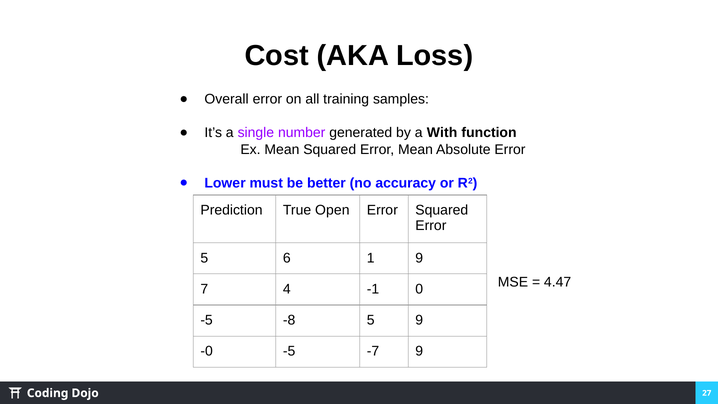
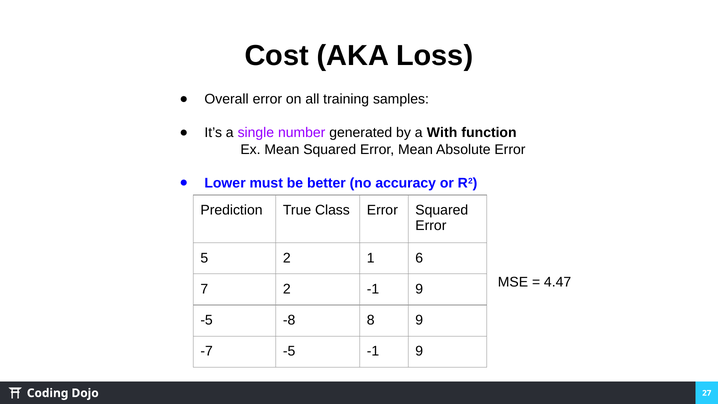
Open: Open -> Class
5 6: 6 -> 2
1 9: 9 -> 6
7 4: 4 -> 2
0 at (419, 289): 0 -> 9
-8 5: 5 -> 8
-0: -0 -> -7
-5 -7: -7 -> -1
